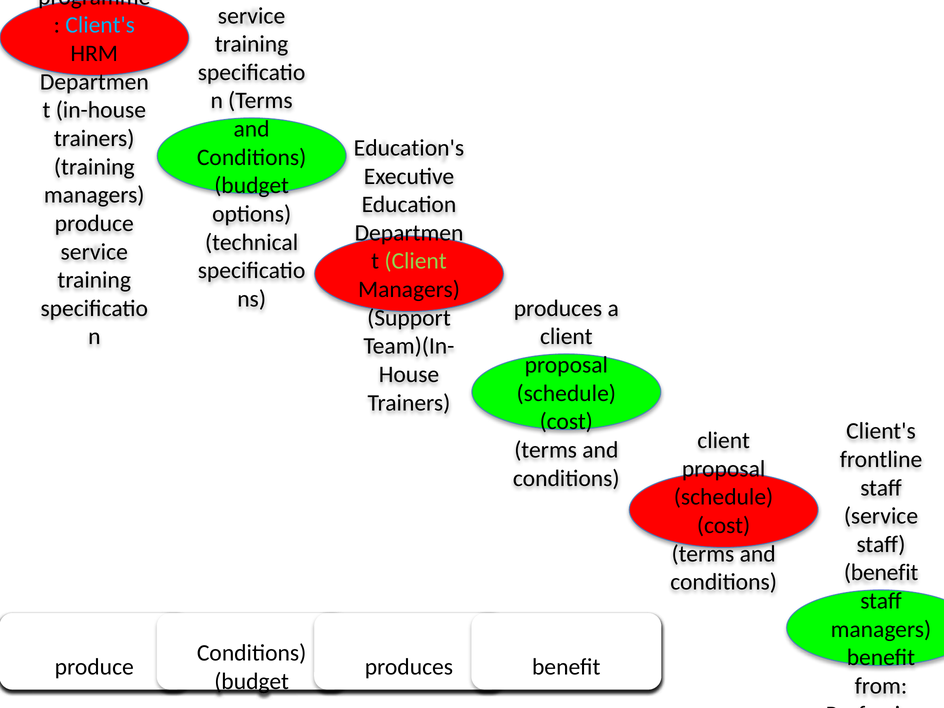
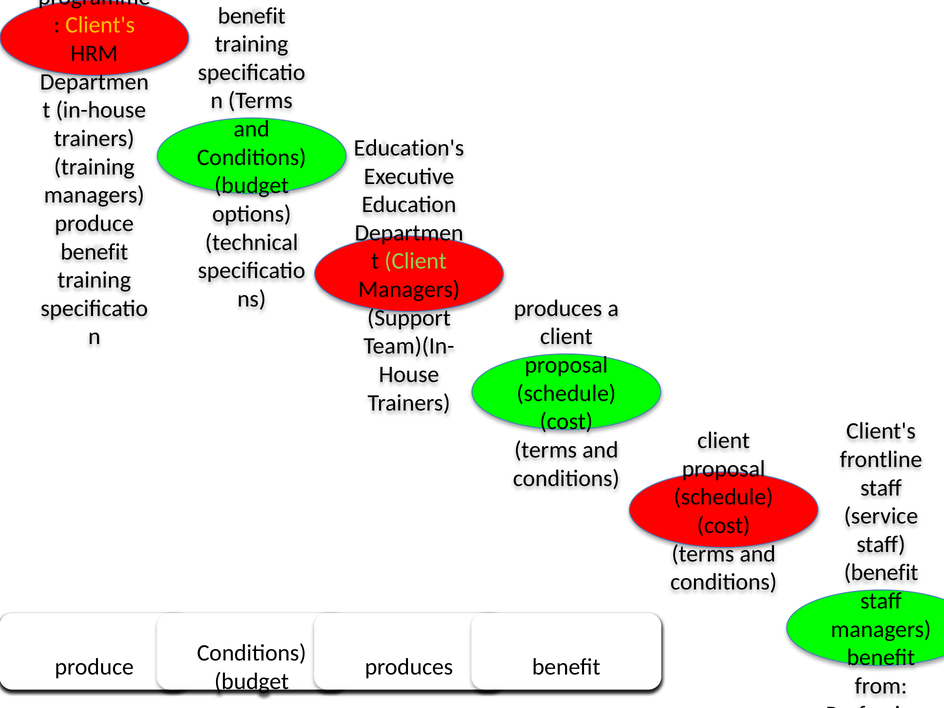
service at (252, 16): service -> benefit
Client's at (100, 25) colour: light blue -> yellow
service at (94, 252): service -> benefit
